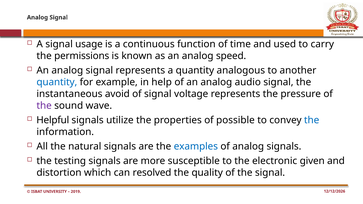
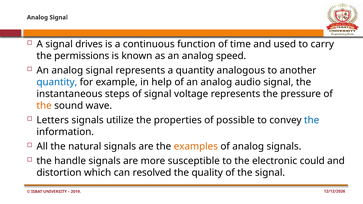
usage: usage -> drives
avoid: avoid -> steps
the at (44, 106) colour: purple -> orange
Helpful: Helpful -> Letters
examples colour: blue -> orange
testing: testing -> handle
given: given -> could
